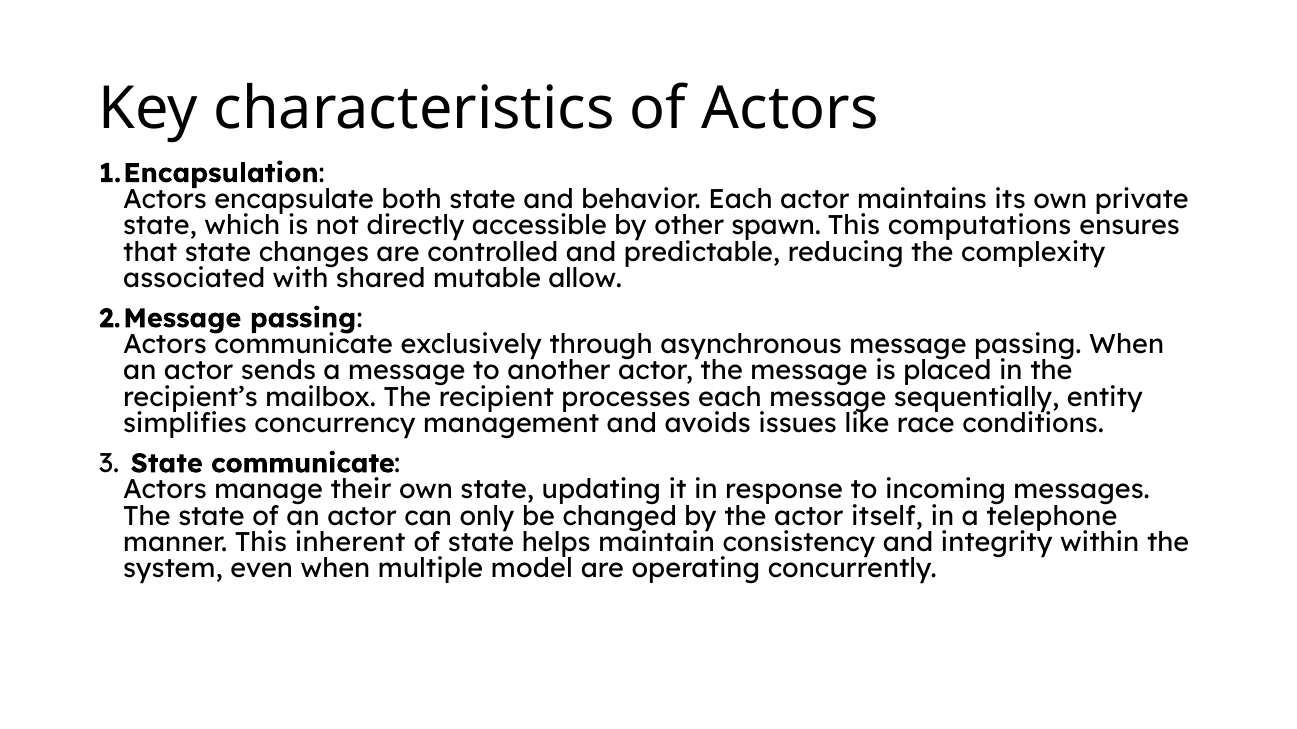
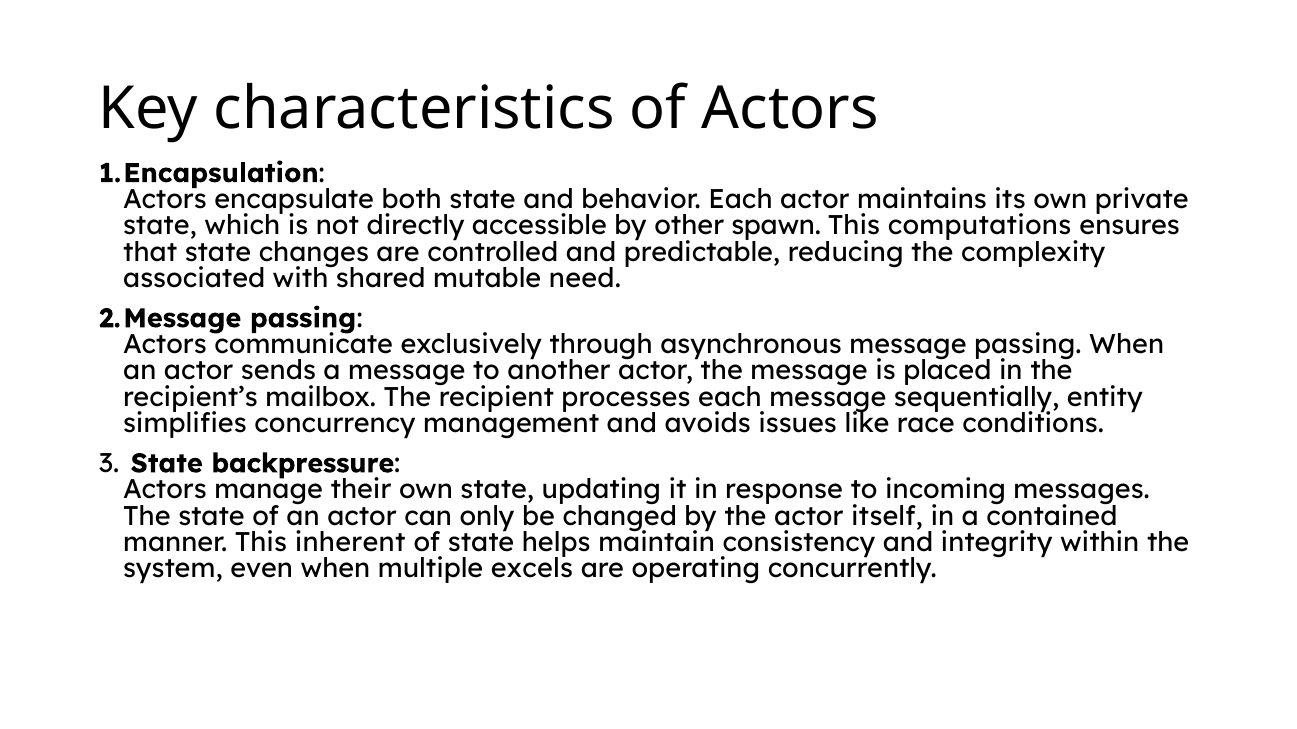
allow: allow -> need
State communicate: communicate -> backpressure
telephone: telephone -> contained
model: model -> excels
